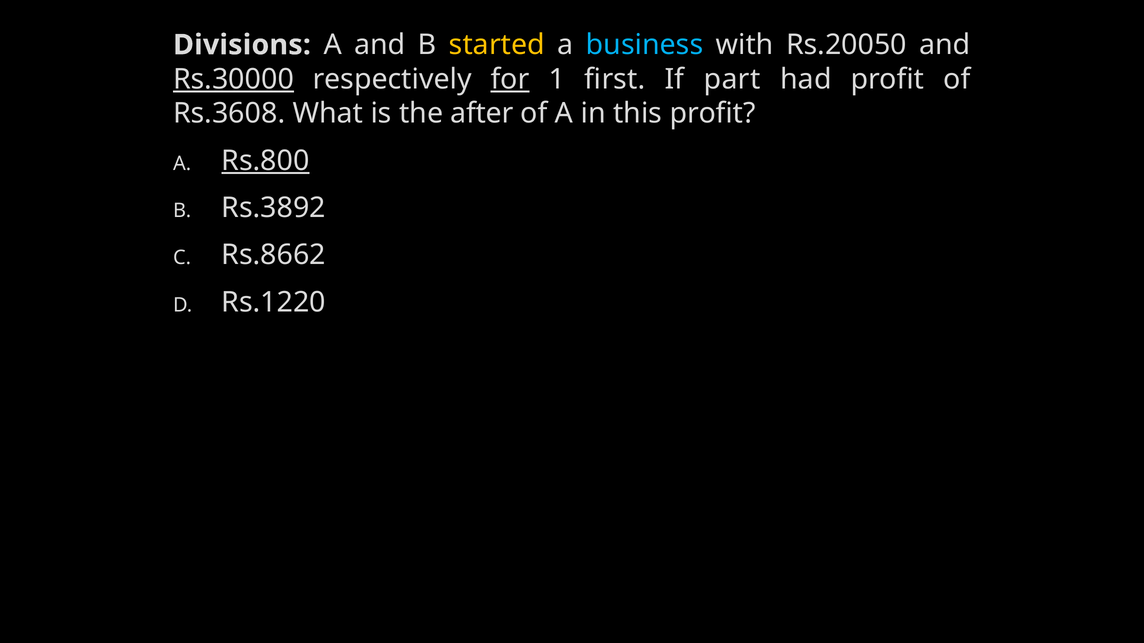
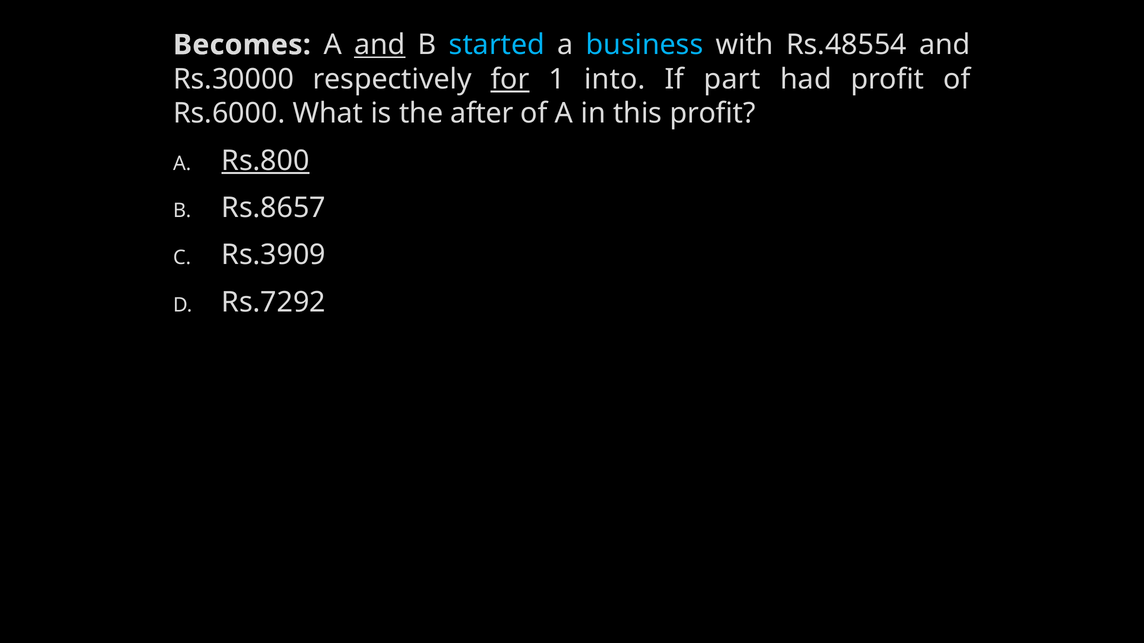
Divisions: Divisions -> Becomes
and at (380, 45) underline: none -> present
started colour: yellow -> light blue
Rs.20050: Rs.20050 -> Rs.48554
Rs.30000 underline: present -> none
first: first -> into
Rs.3608: Rs.3608 -> Rs.6000
Rs.3892: Rs.3892 -> Rs.8657
Rs.8662: Rs.8662 -> Rs.3909
Rs.1220: Rs.1220 -> Rs.7292
